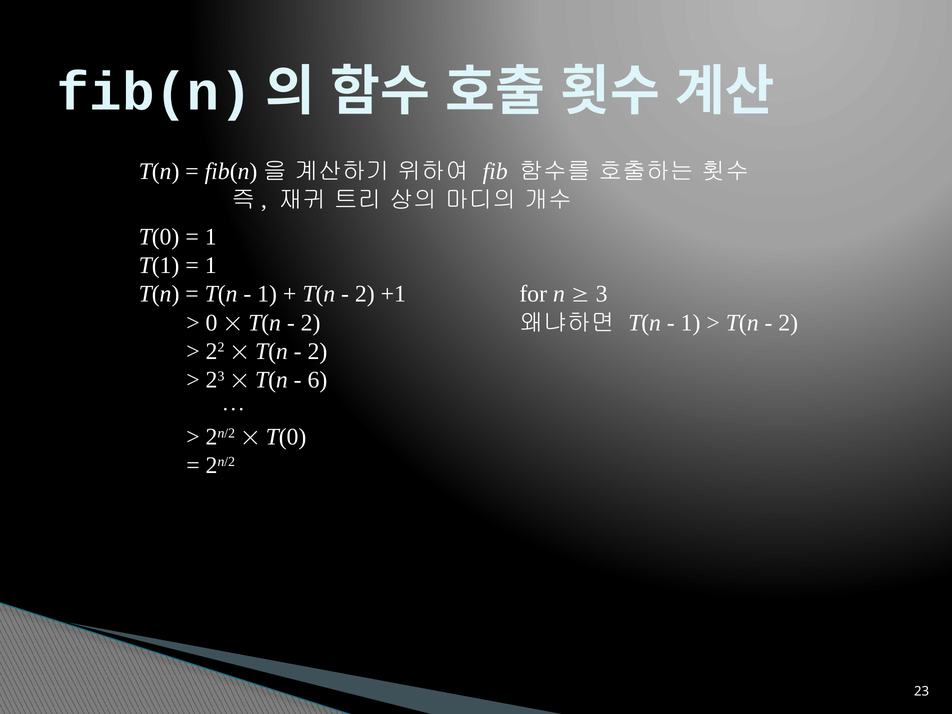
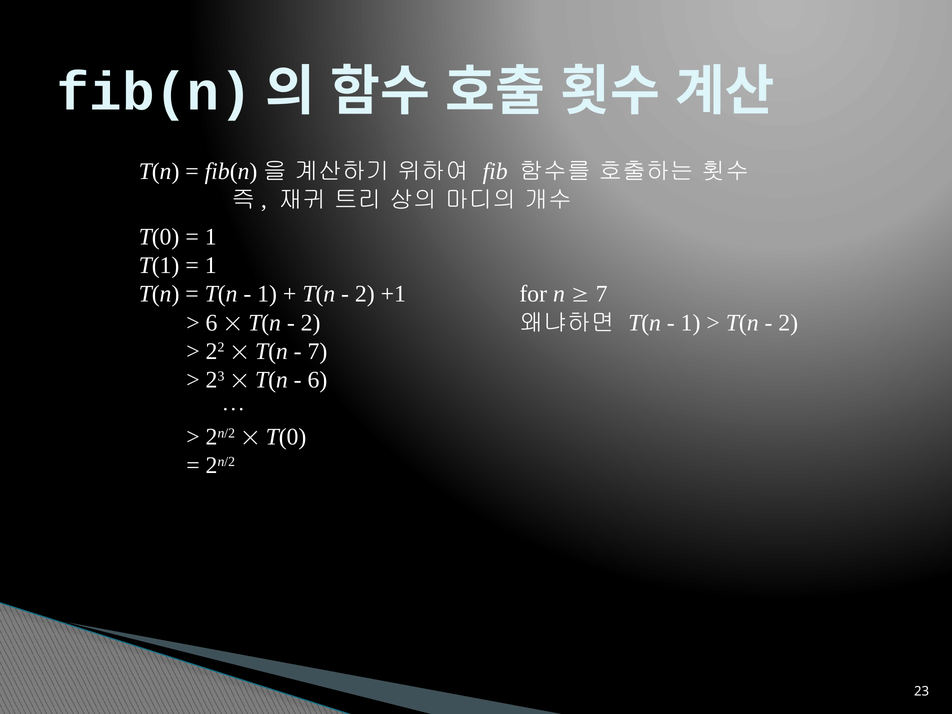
3 at (602, 294): 3 -> 7
0 at (212, 323): 0 -> 6
2 at (317, 351): 2 -> 7
